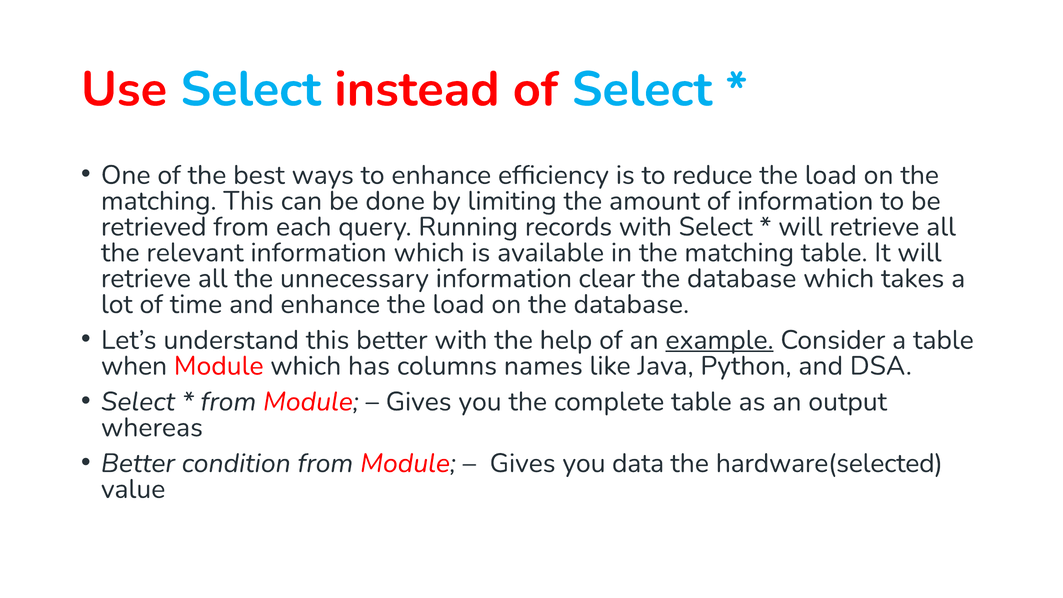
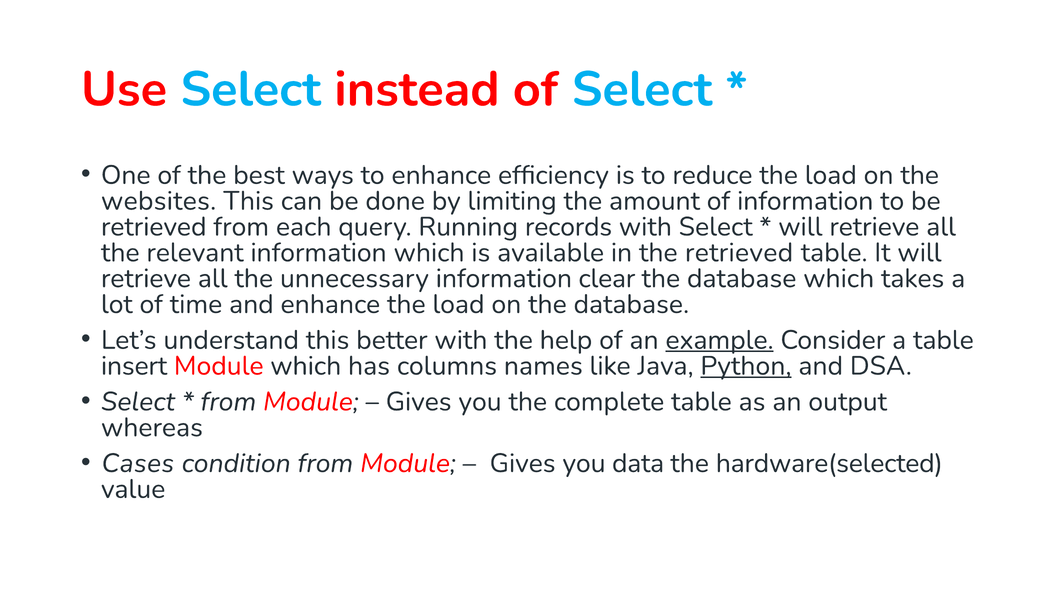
matching at (159, 201): matching -> websites
in the matching: matching -> retrieved
when: when -> insert
Python underline: none -> present
Better at (138, 463): Better -> Cases
